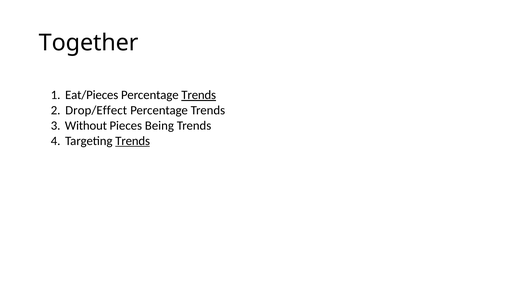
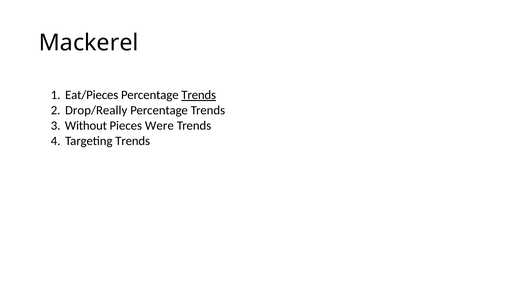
Together: Together -> Mackerel
Drop/Effect: Drop/Effect -> Drop/Really
Being: Being -> Were
Trends at (133, 141) underline: present -> none
